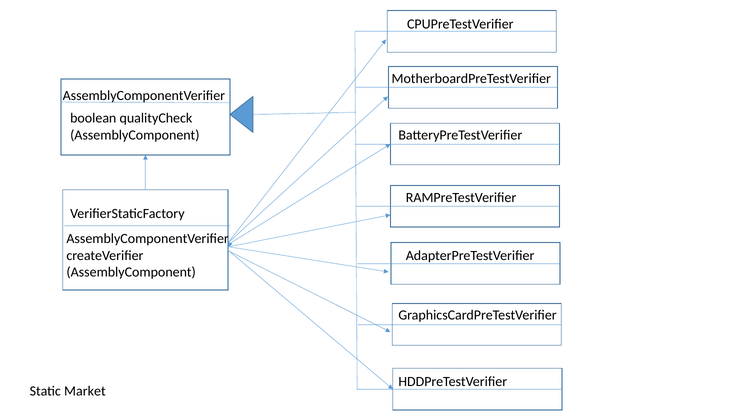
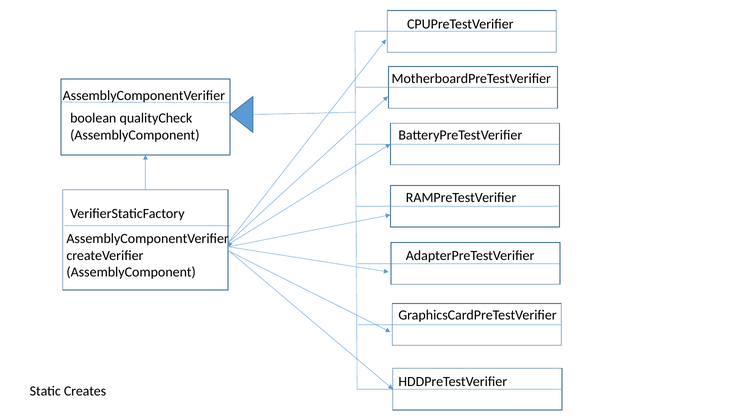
Market: Market -> Creates
